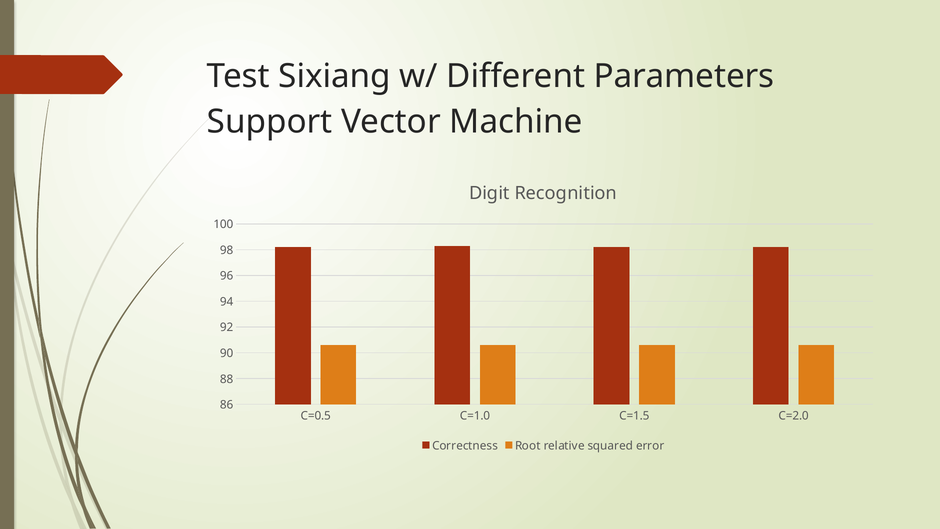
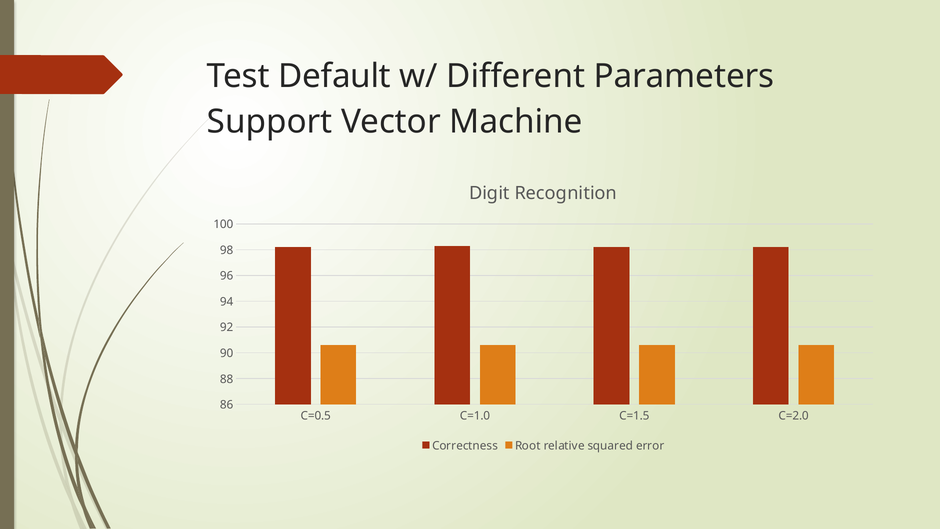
Sixiang: Sixiang -> Default
